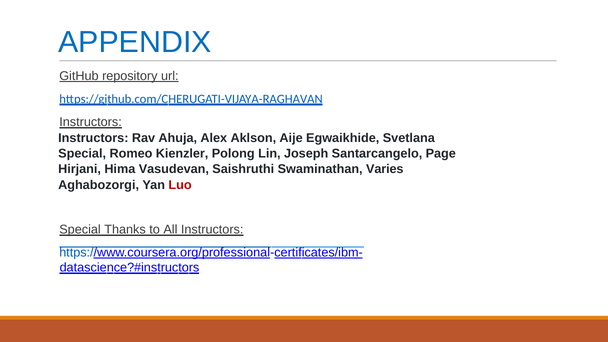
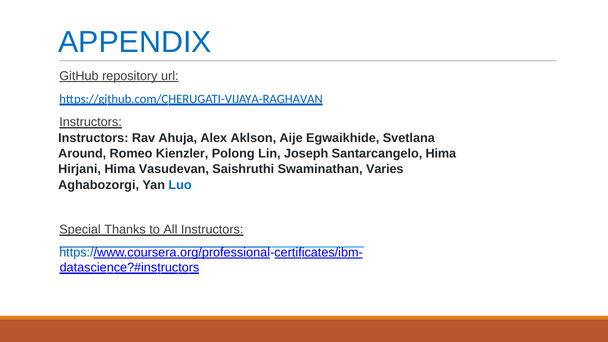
Special at (82, 154): Special -> Around
Santarcangelo Page: Page -> Hima
Luo colour: red -> blue
